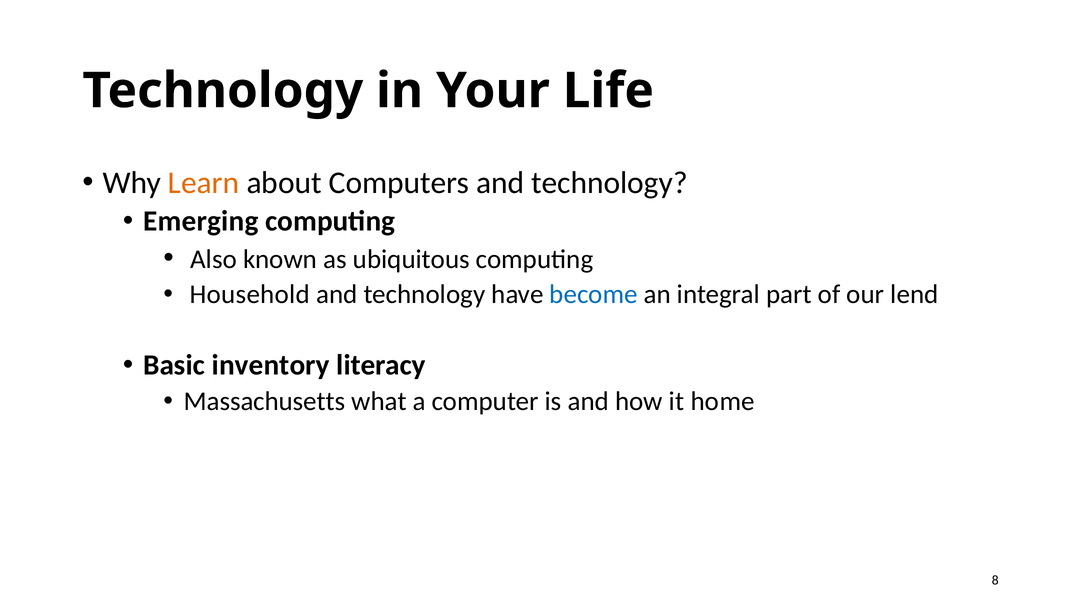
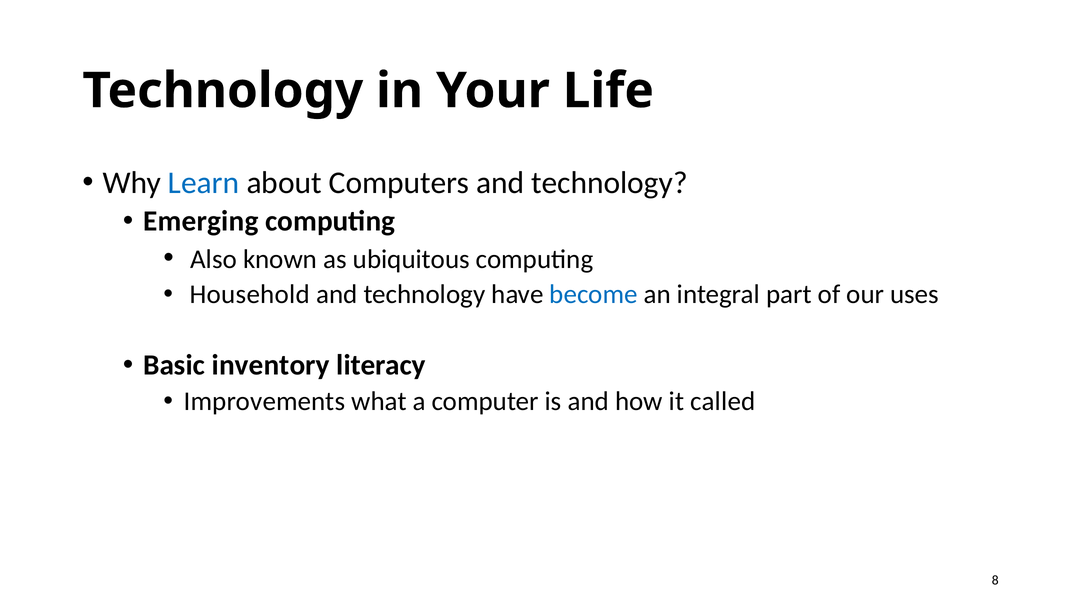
Learn colour: orange -> blue
lend: lend -> uses
Massachusetts: Massachusetts -> Improvements
home: home -> called
